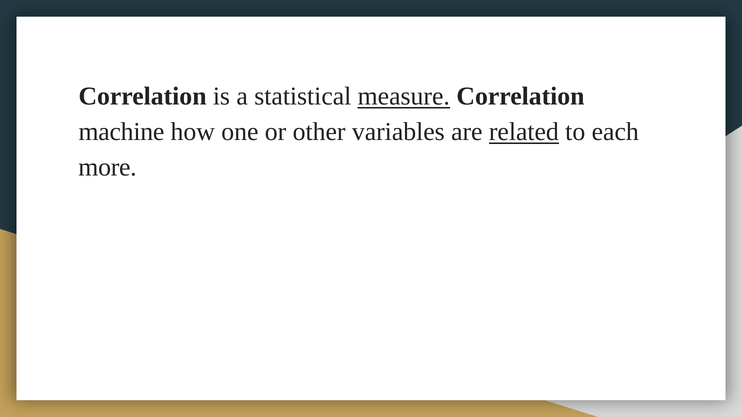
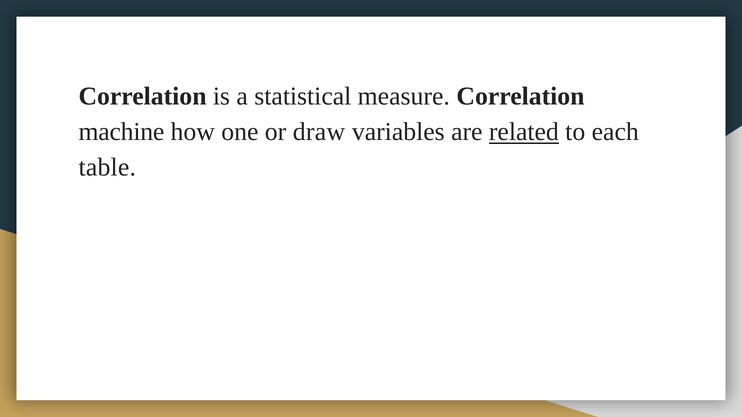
measure underline: present -> none
other: other -> draw
more: more -> table
